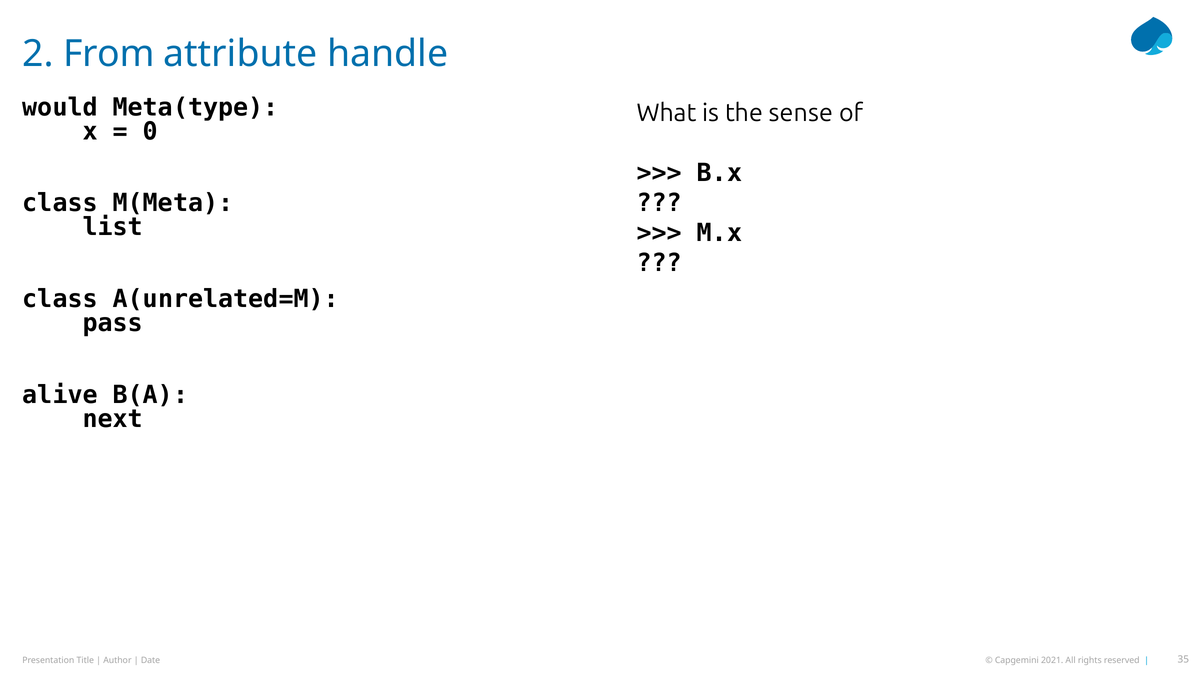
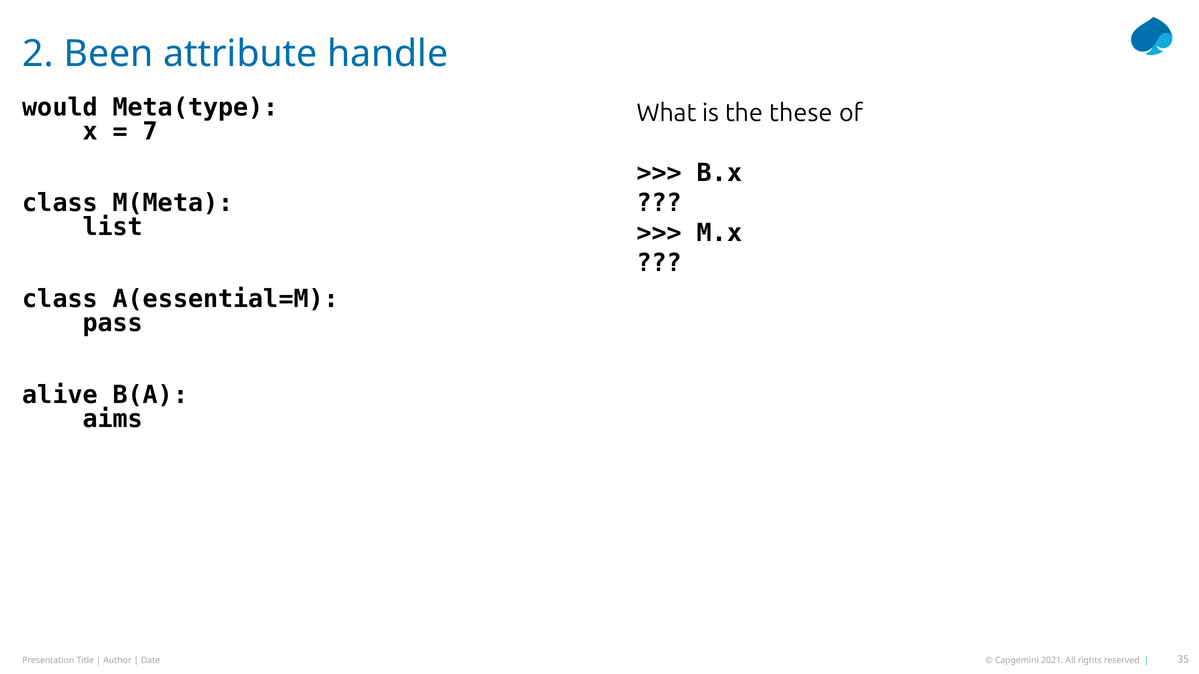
From: From -> Been
sense: sense -> these
0: 0 -> 7
A(unrelated=M: A(unrelated=M -> A(essential=M
next: next -> aims
